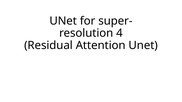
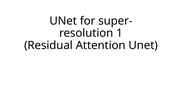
4: 4 -> 1
